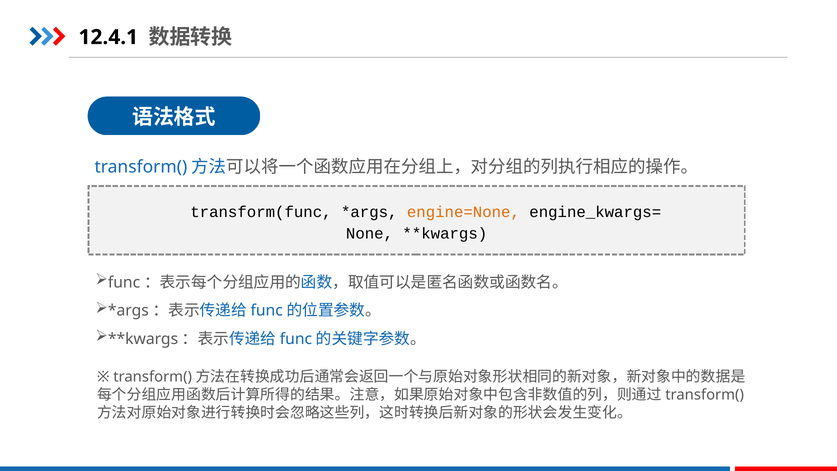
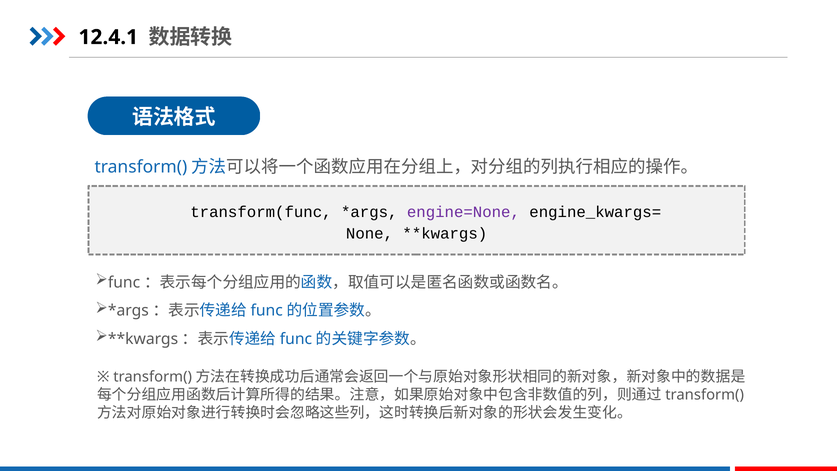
engine=None colour: orange -> purple
